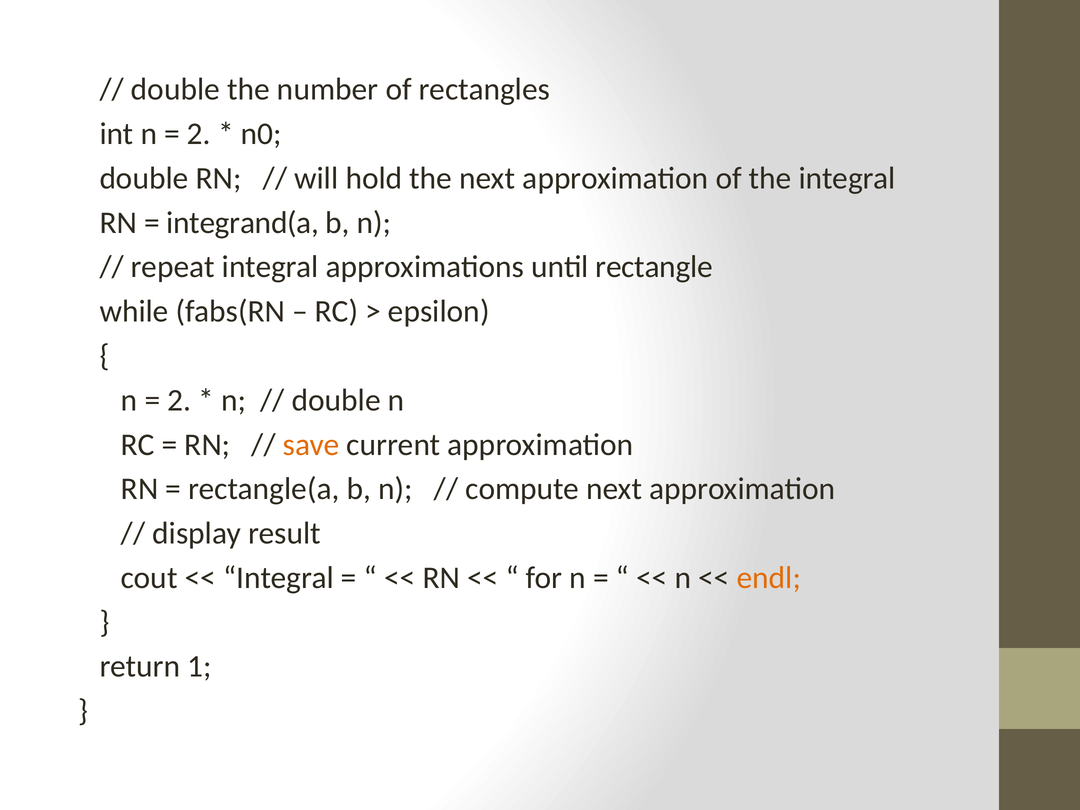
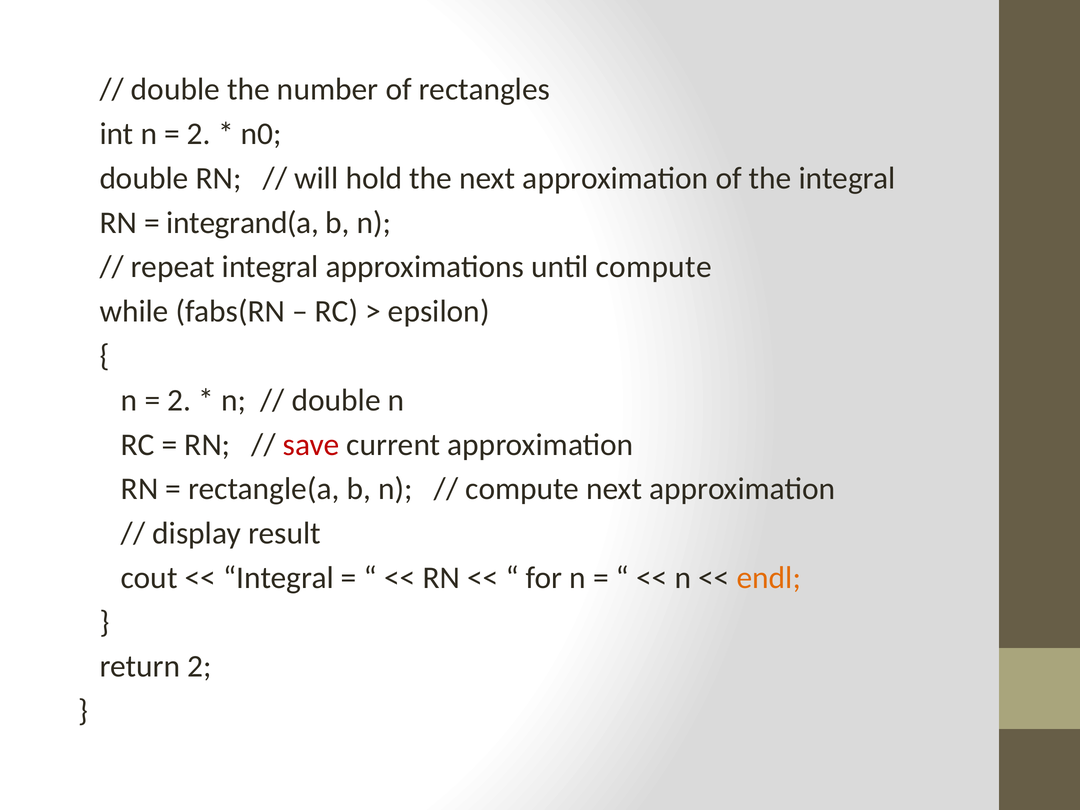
until rectangle: rectangle -> compute
save colour: orange -> red
return 1: 1 -> 2
